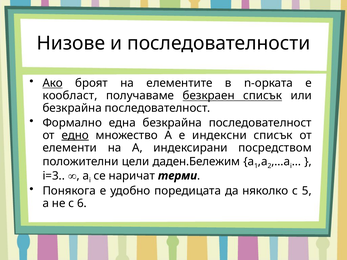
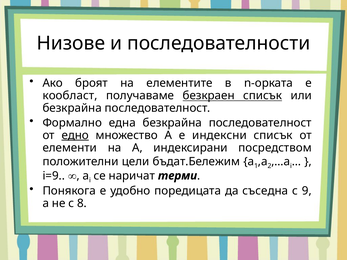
Ако underline: present -> none
даден.Бележим: даден.Бележим -> бъдат.Бележим
i=3: i=3 -> i=9
няколко: няколко -> съседна
5: 5 -> 9
6: 6 -> 8
